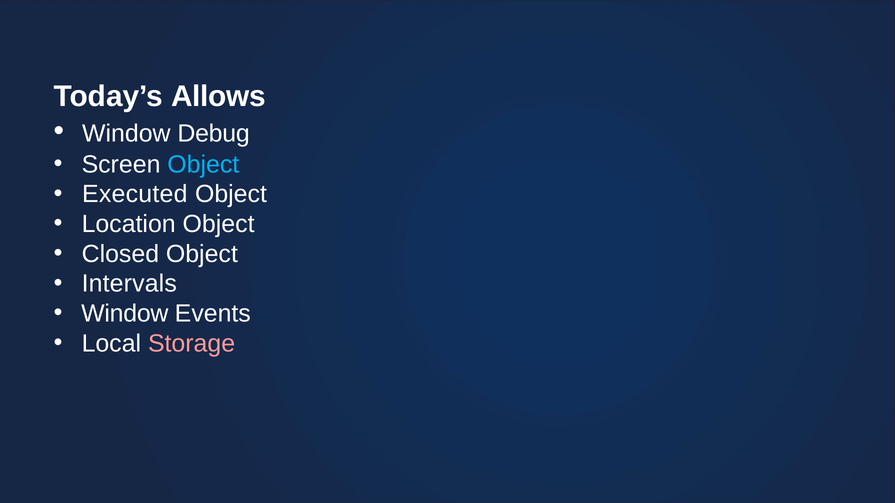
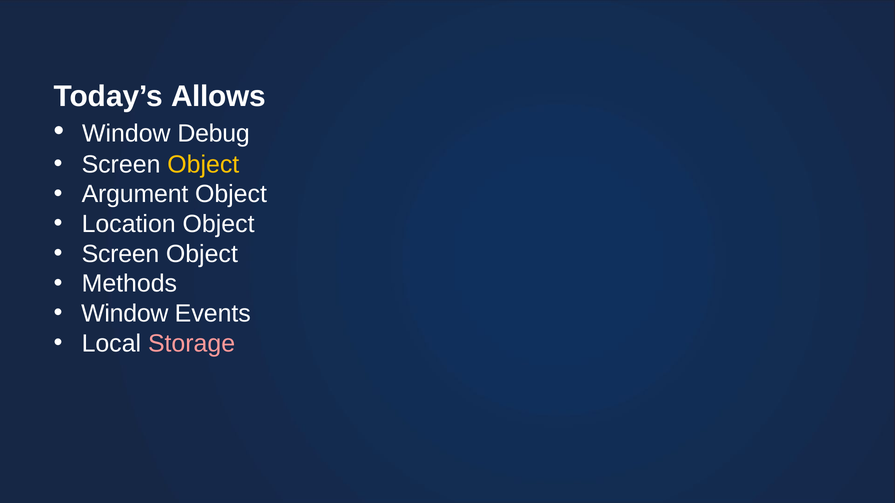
Object at (203, 165) colour: light blue -> yellow
Executed: Executed -> Argument
Closed at (120, 254): Closed -> Screen
Intervals: Intervals -> Methods
